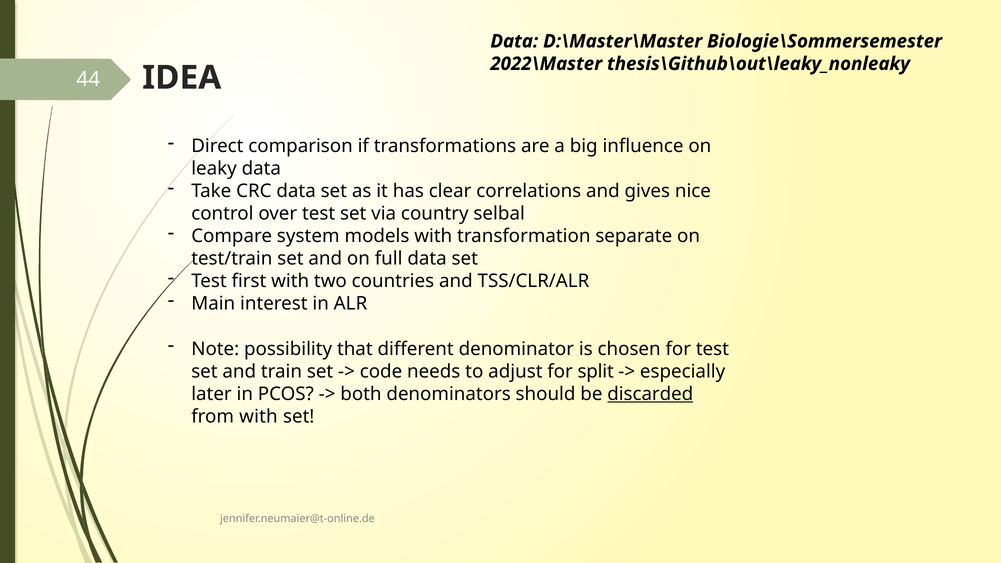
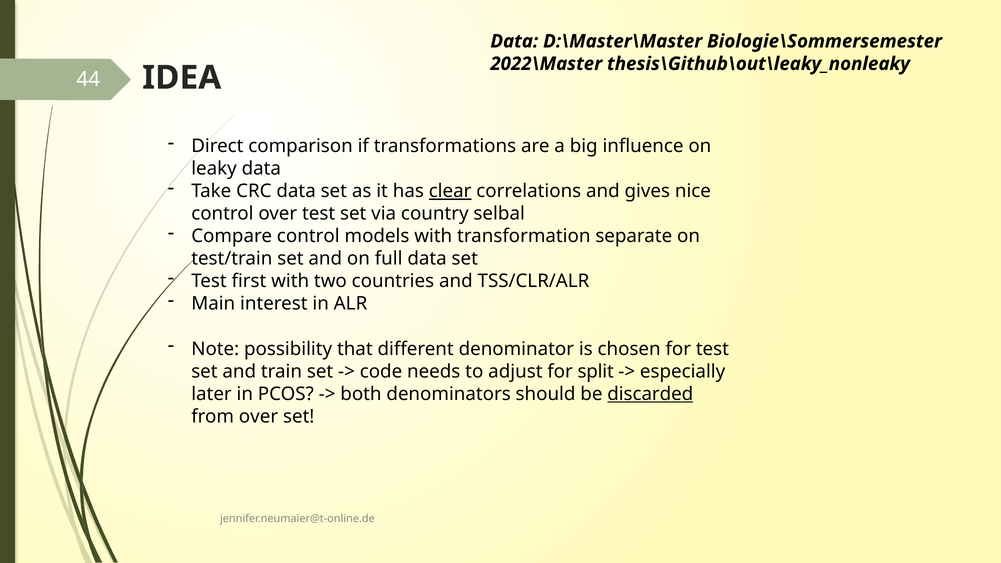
clear underline: none -> present
Compare system: system -> control
from with: with -> over
